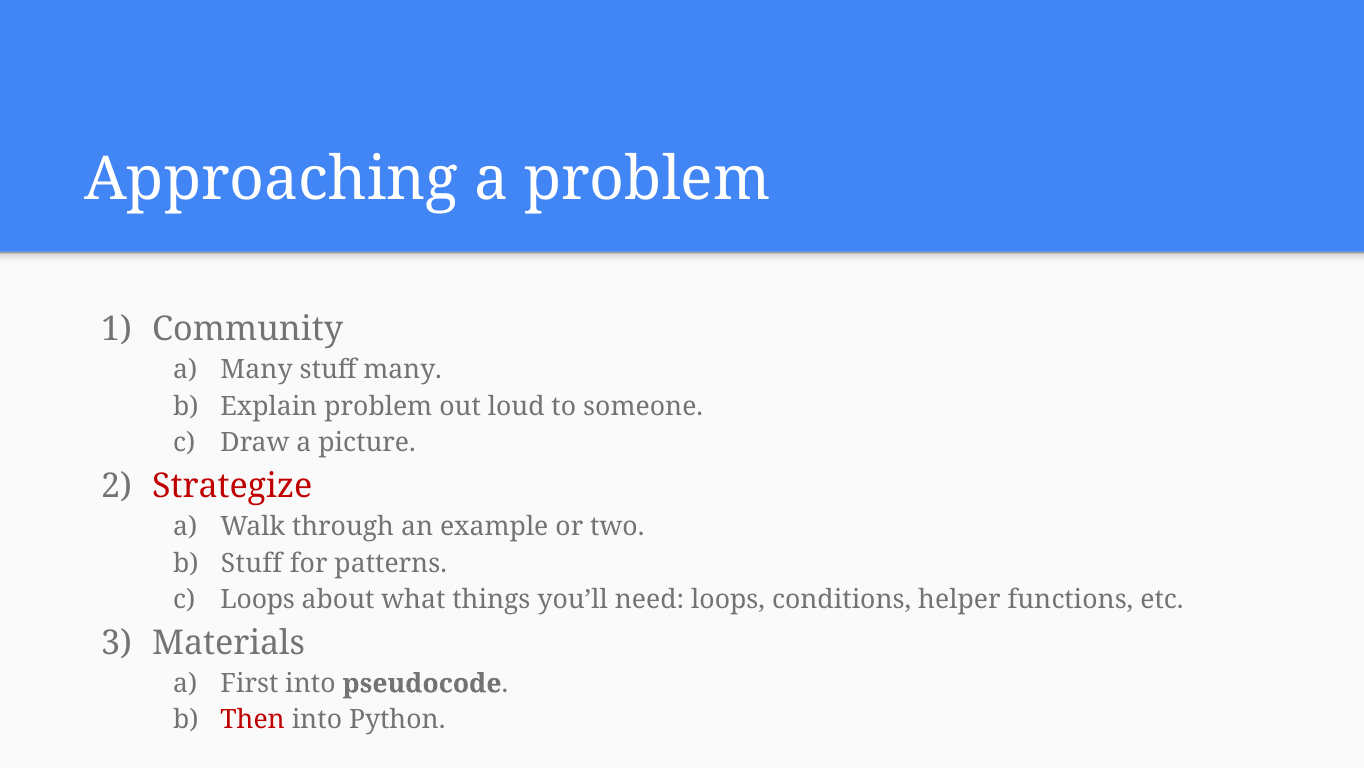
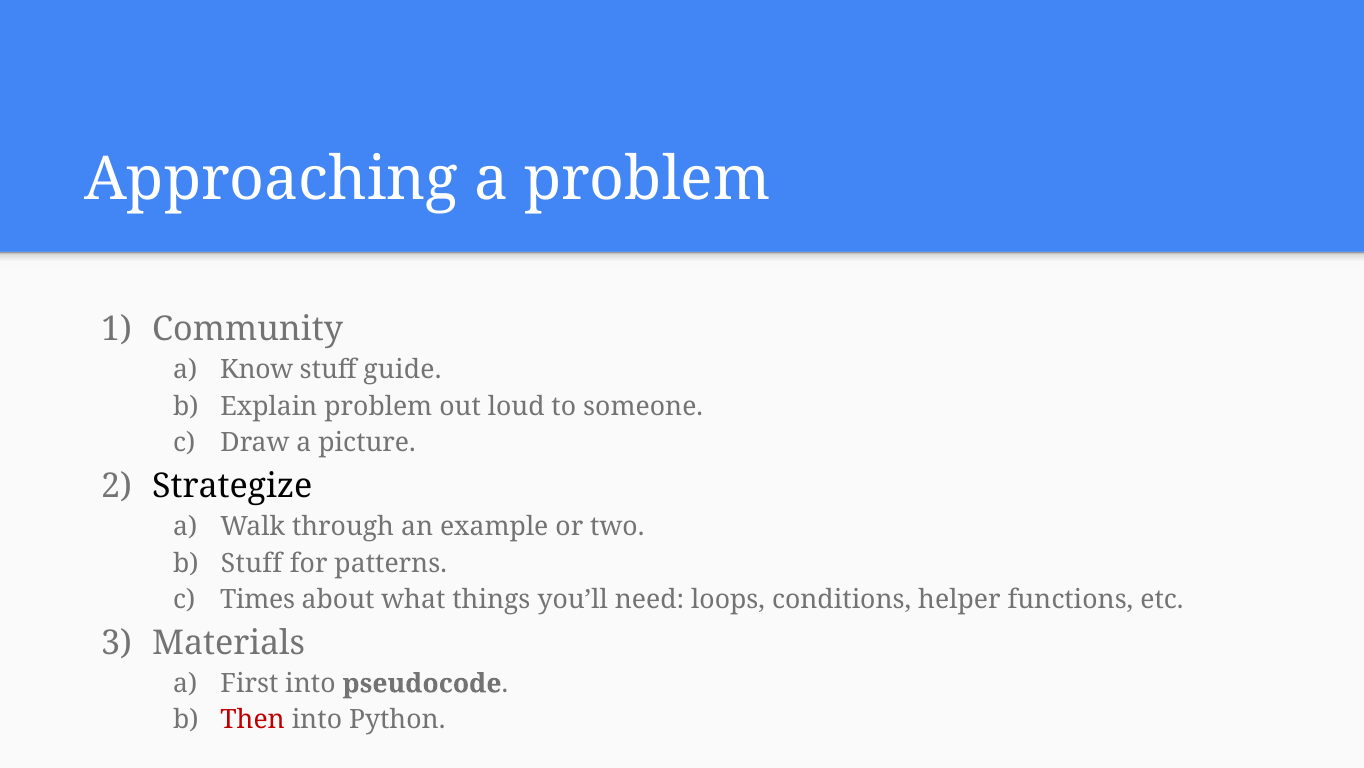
a Many: Many -> Know
stuff many: many -> guide
Strategize colour: red -> black
Loops at (258, 599): Loops -> Times
